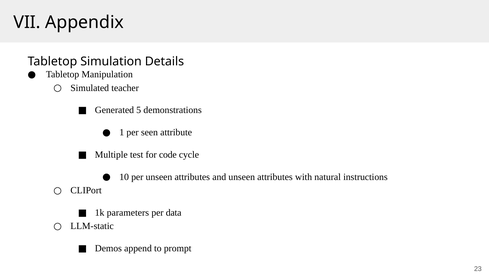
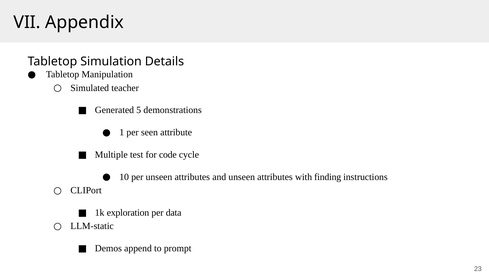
natural: natural -> finding
parameters: parameters -> exploration
